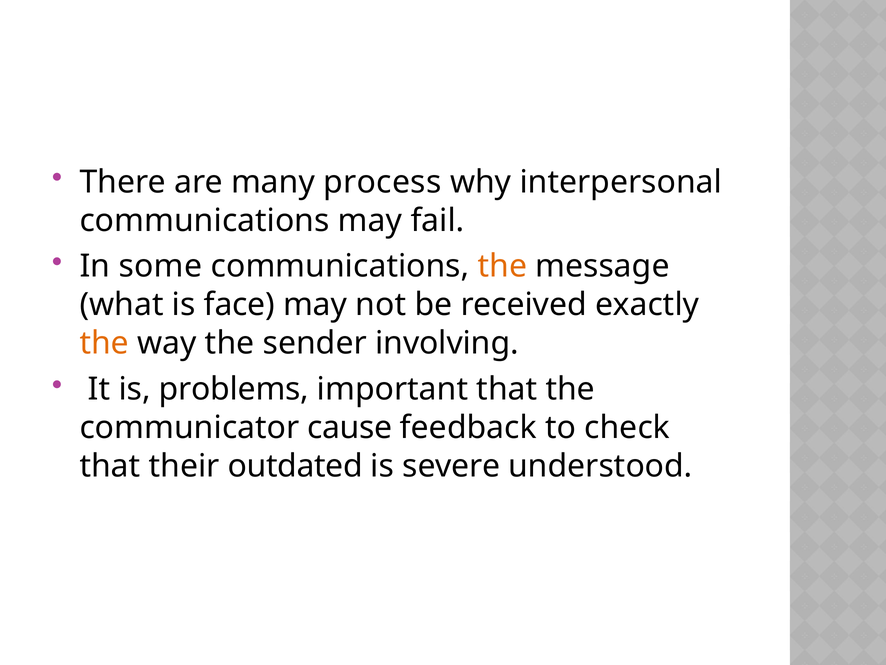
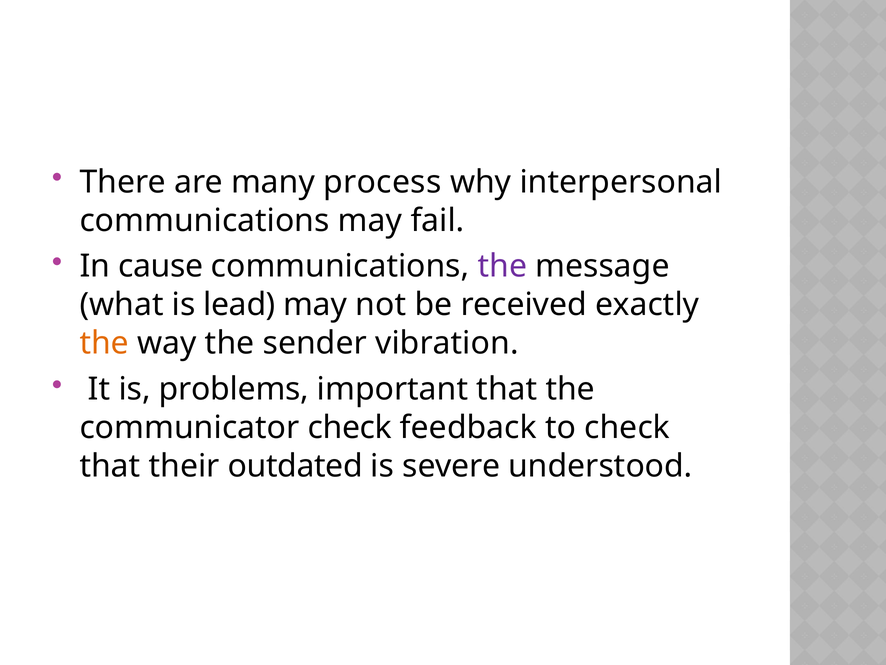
some: some -> cause
the at (502, 266) colour: orange -> purple
face: face -> lead
involving: involving -> vibration
communicator cause: cause -> check
